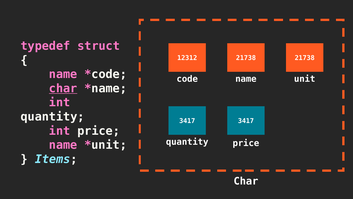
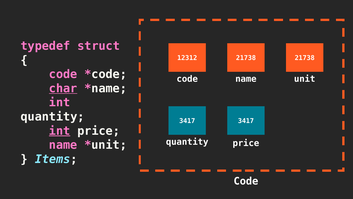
name at (63, 74): name -> code
int at (60, 131) underline: none -> present
Char at (246, 181): Char -> Code
